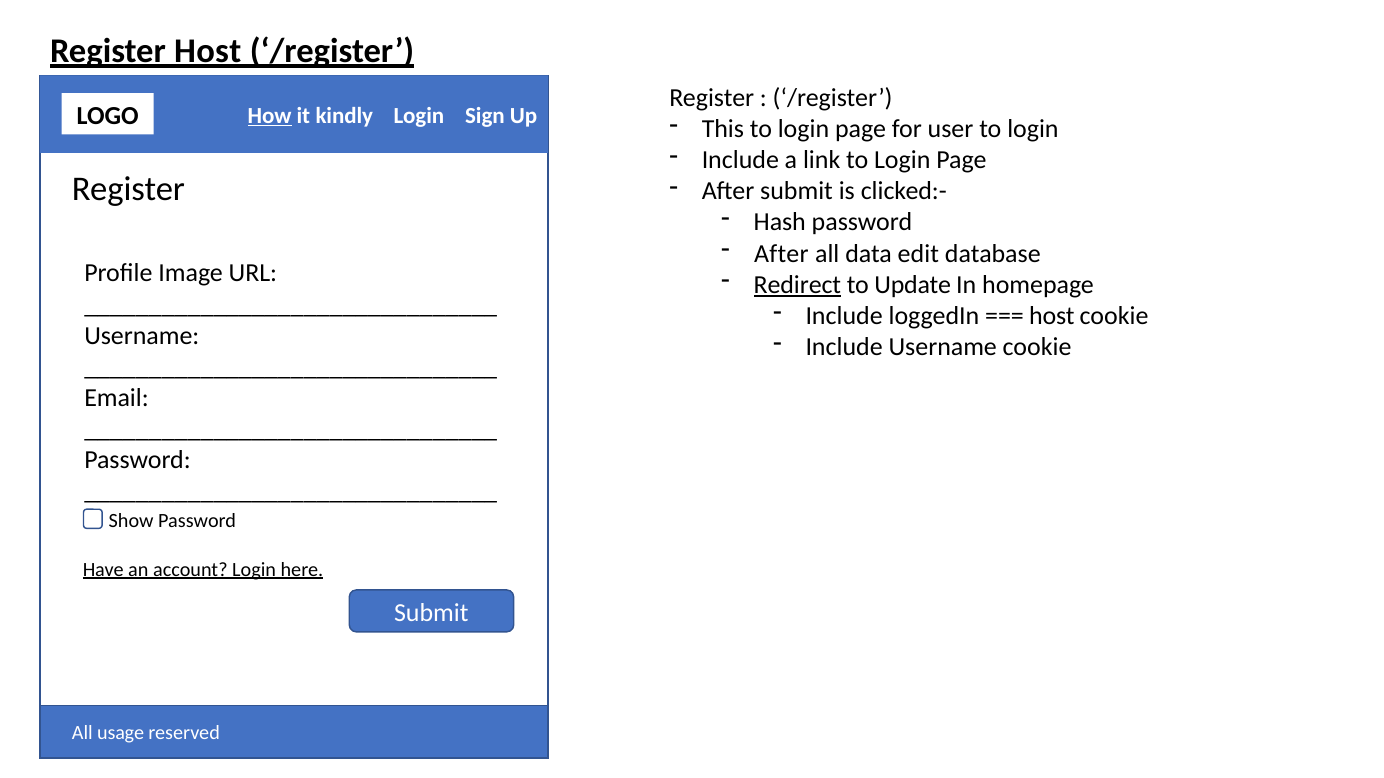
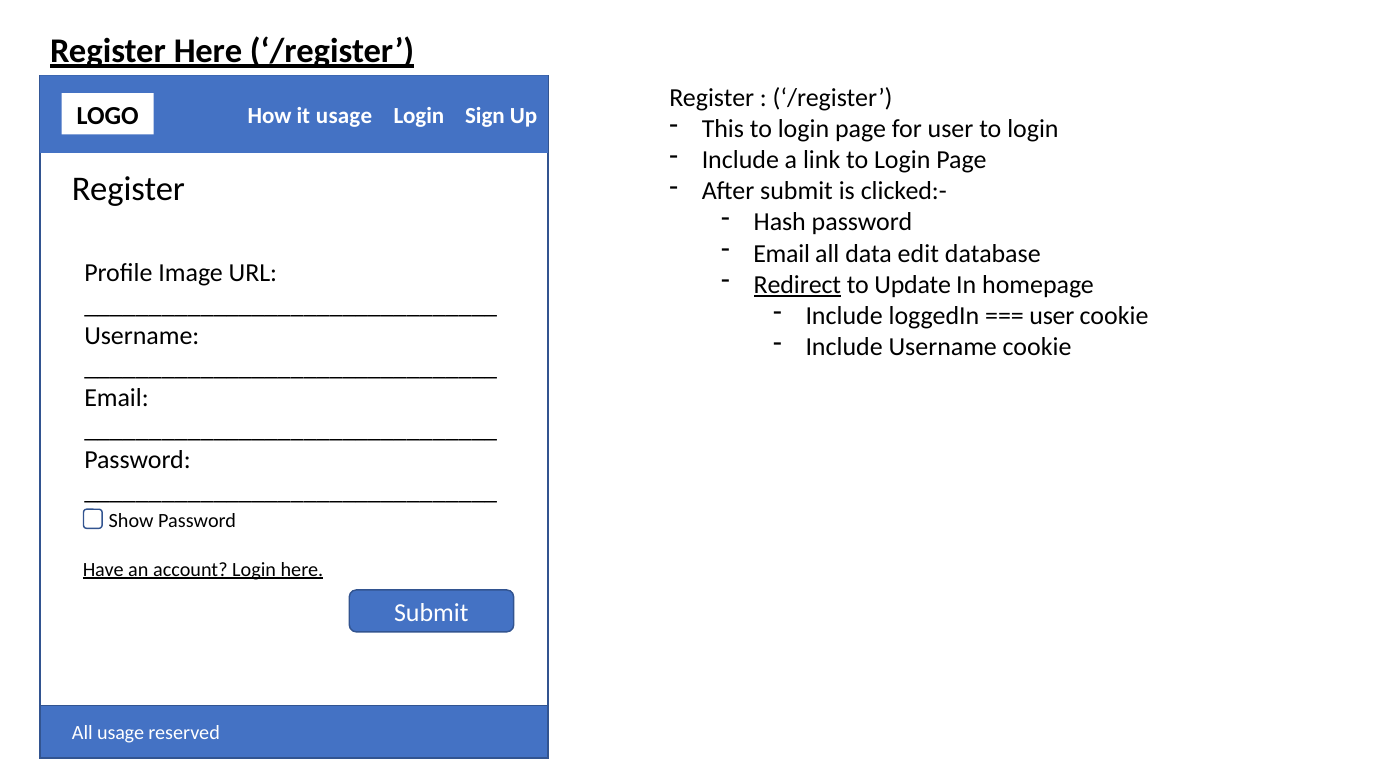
Register Host: Host -> Here
How underline: present -> none
it kindly: kindly -> usage
After at (781, 254): After -> Email
host at (1052, 316): host -> user
